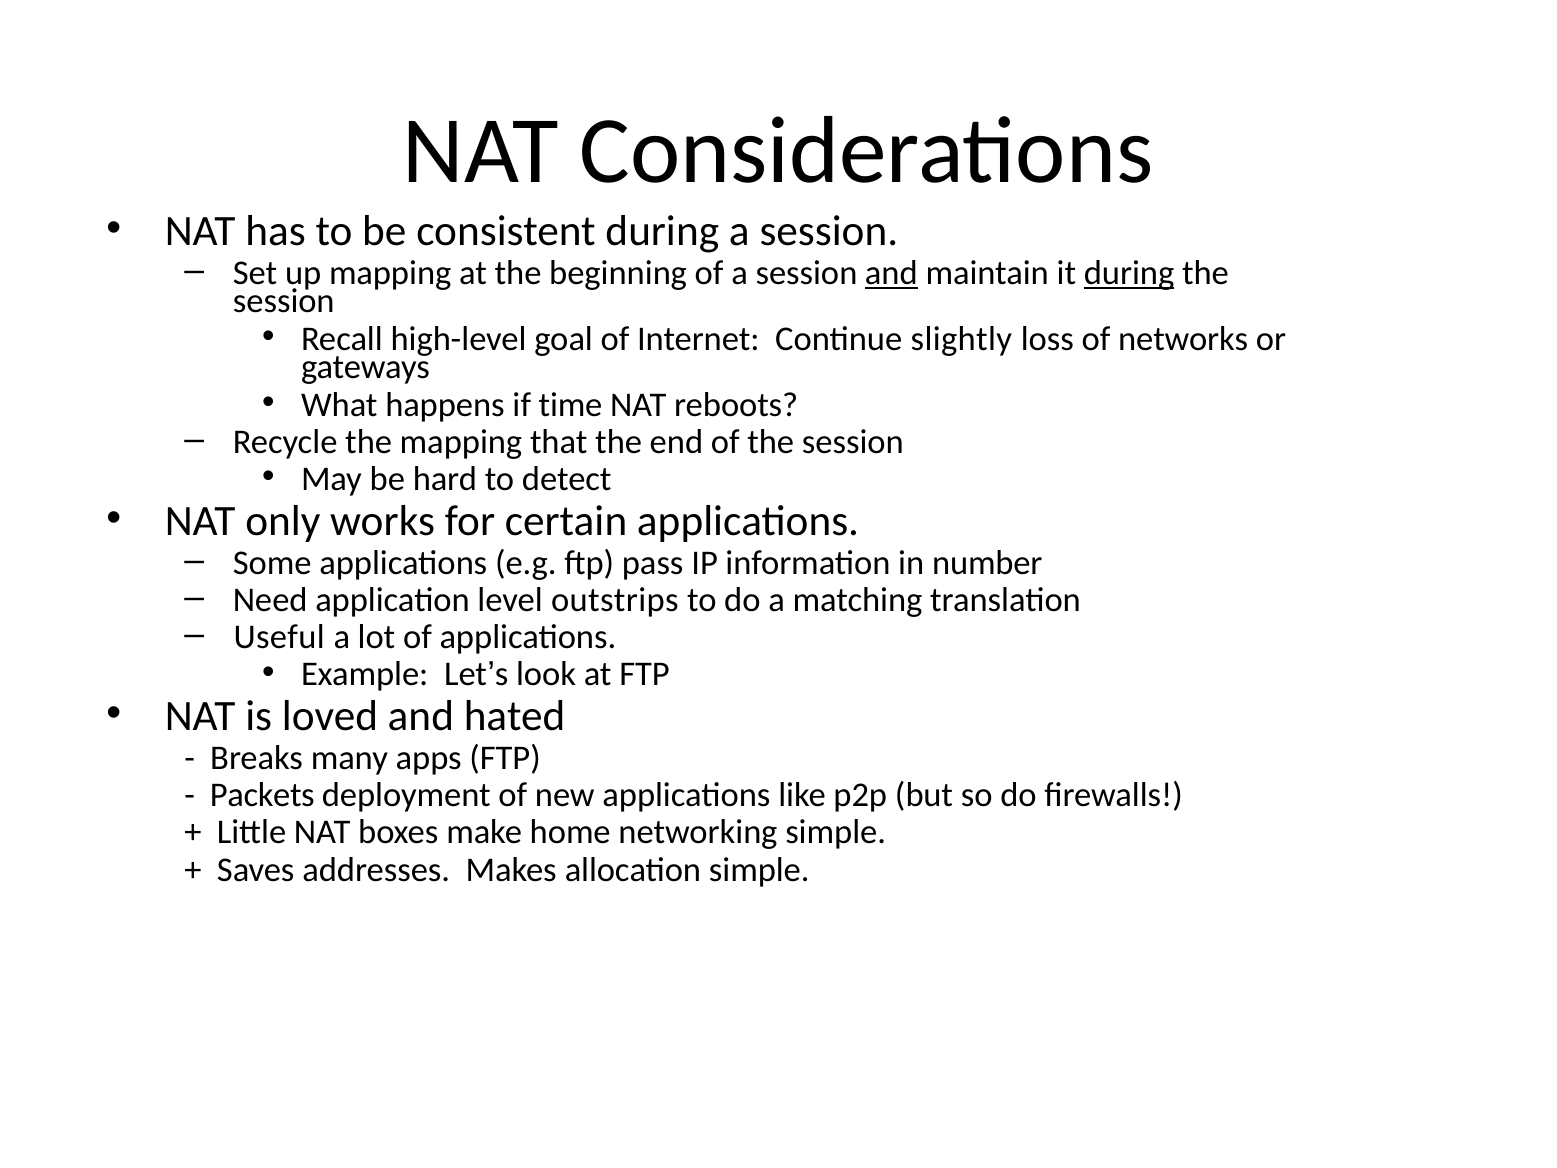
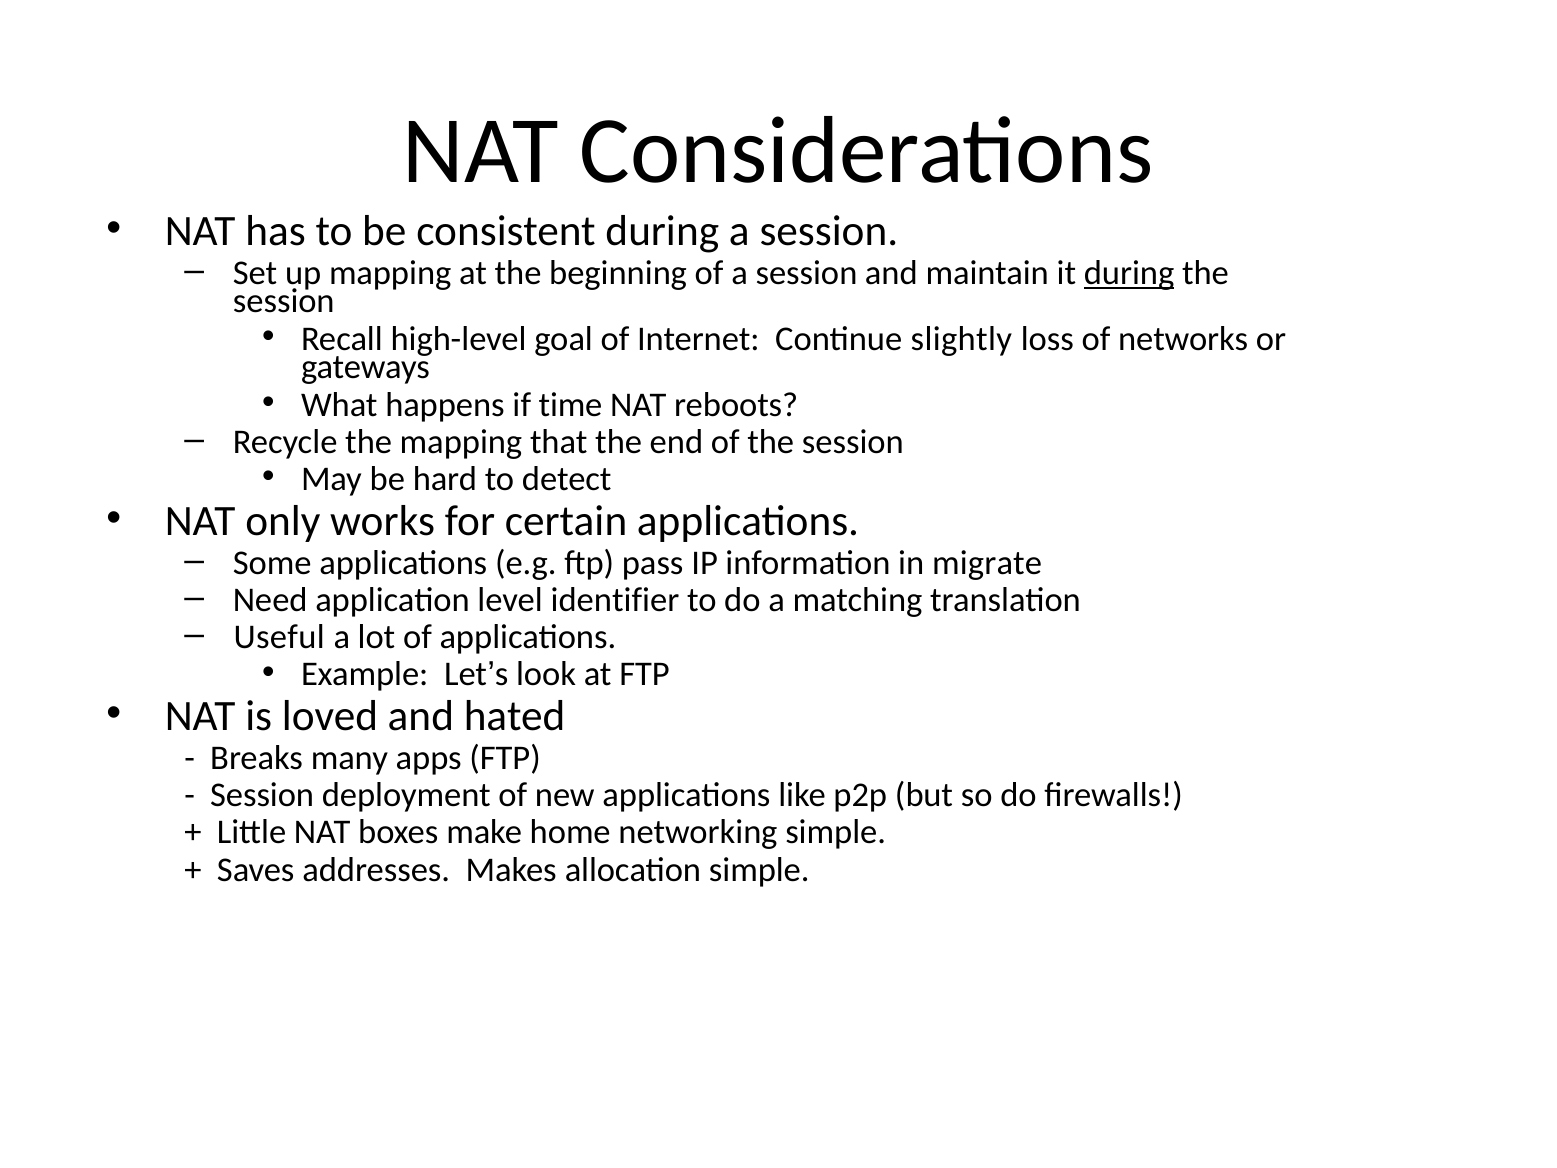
and at (891, 273) underline: present -> none
number: number -> migrate
outstrips: outstrips -> identifier
Packets at (262, 795): Packets -> Session
